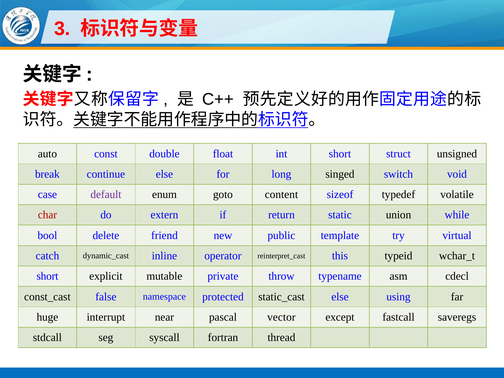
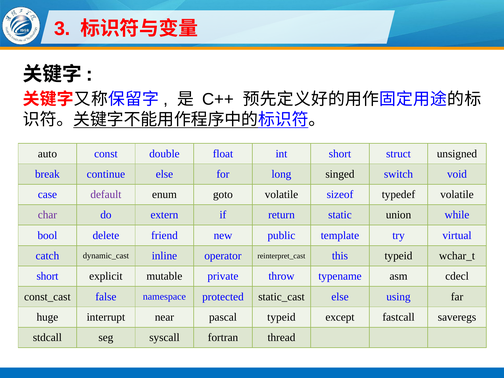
goto content: content -> volatile
char colour: red -> purple
pascal vector: vector -> typeid
